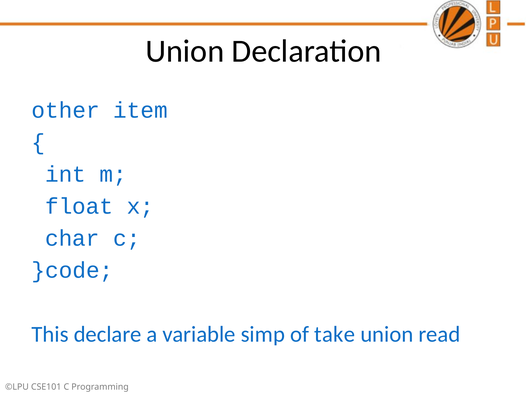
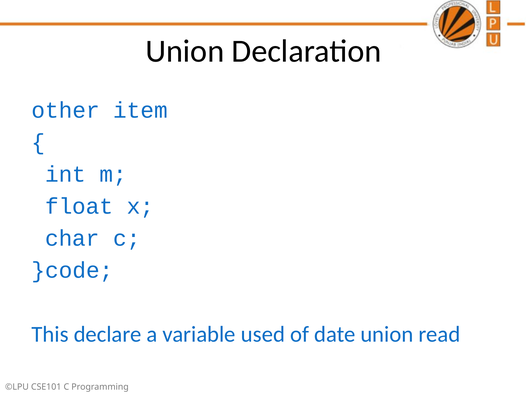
simp: simp -> used
take: take -> date
